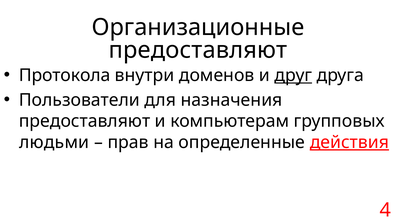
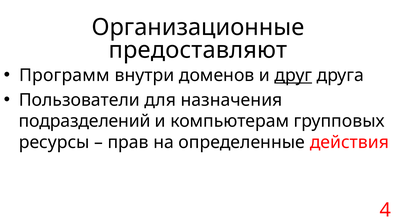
Протокола: Протокола -> Программ
предоставляют at (85, 121): предоставляют -> подразделений
людьми: людьми -> ресурсы
действия underline: present -> none
